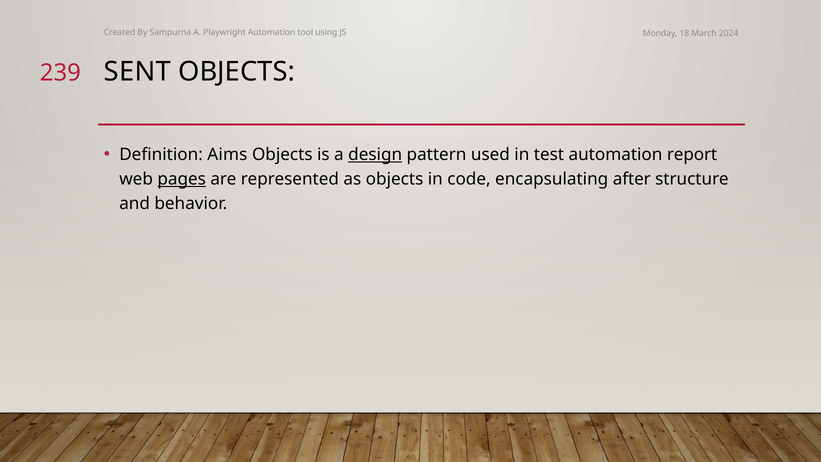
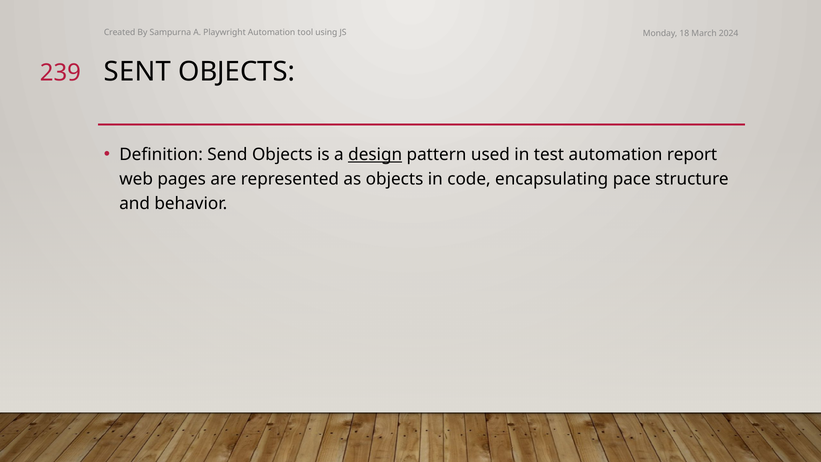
Aims: Aims -> Send
pages underline: present -> none
after: after -> pace
